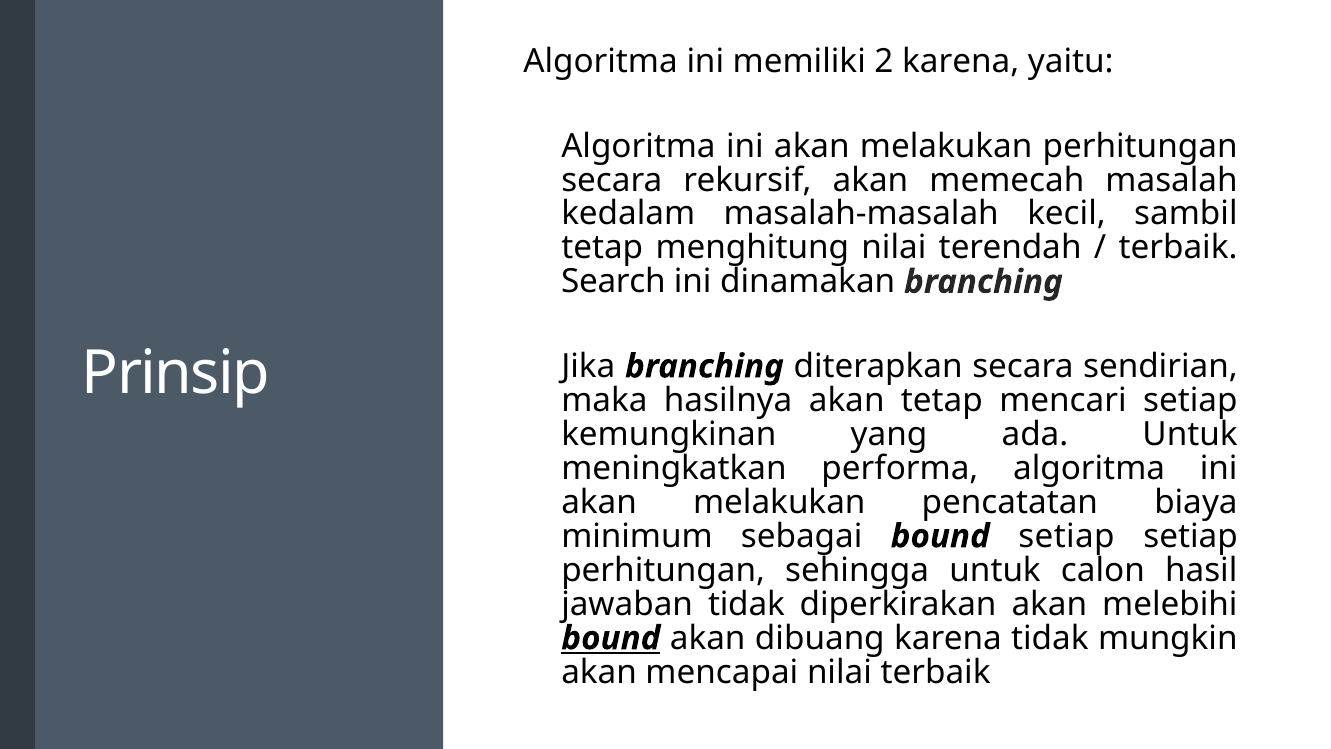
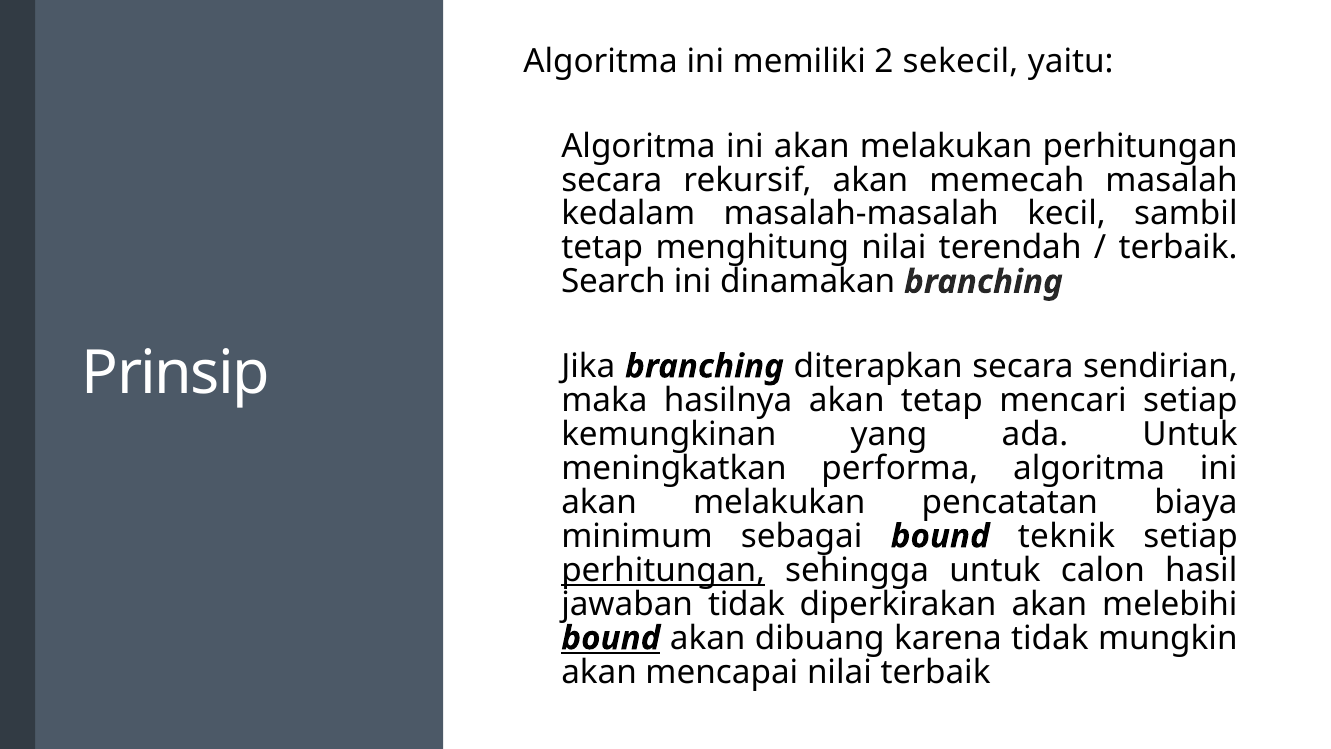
2 karena: karena -> sekecil
bound setiap: setiap -> teknik
perhitungan at (663, 570) underline: none -> present
